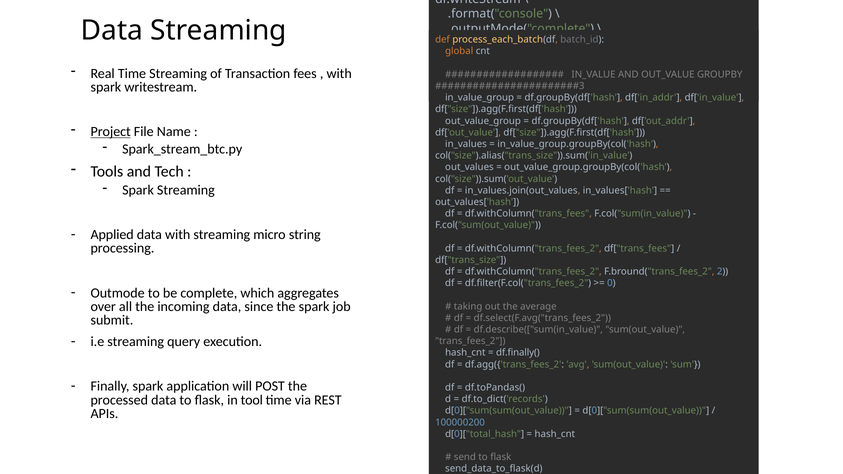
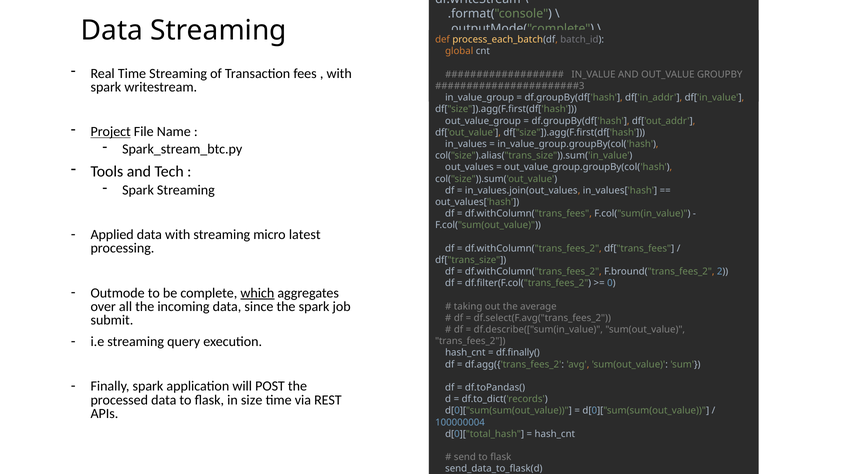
string: string -> latest
which underline: none -> present
tool: tool -> size
100000200: 100000200 -> 100000004
